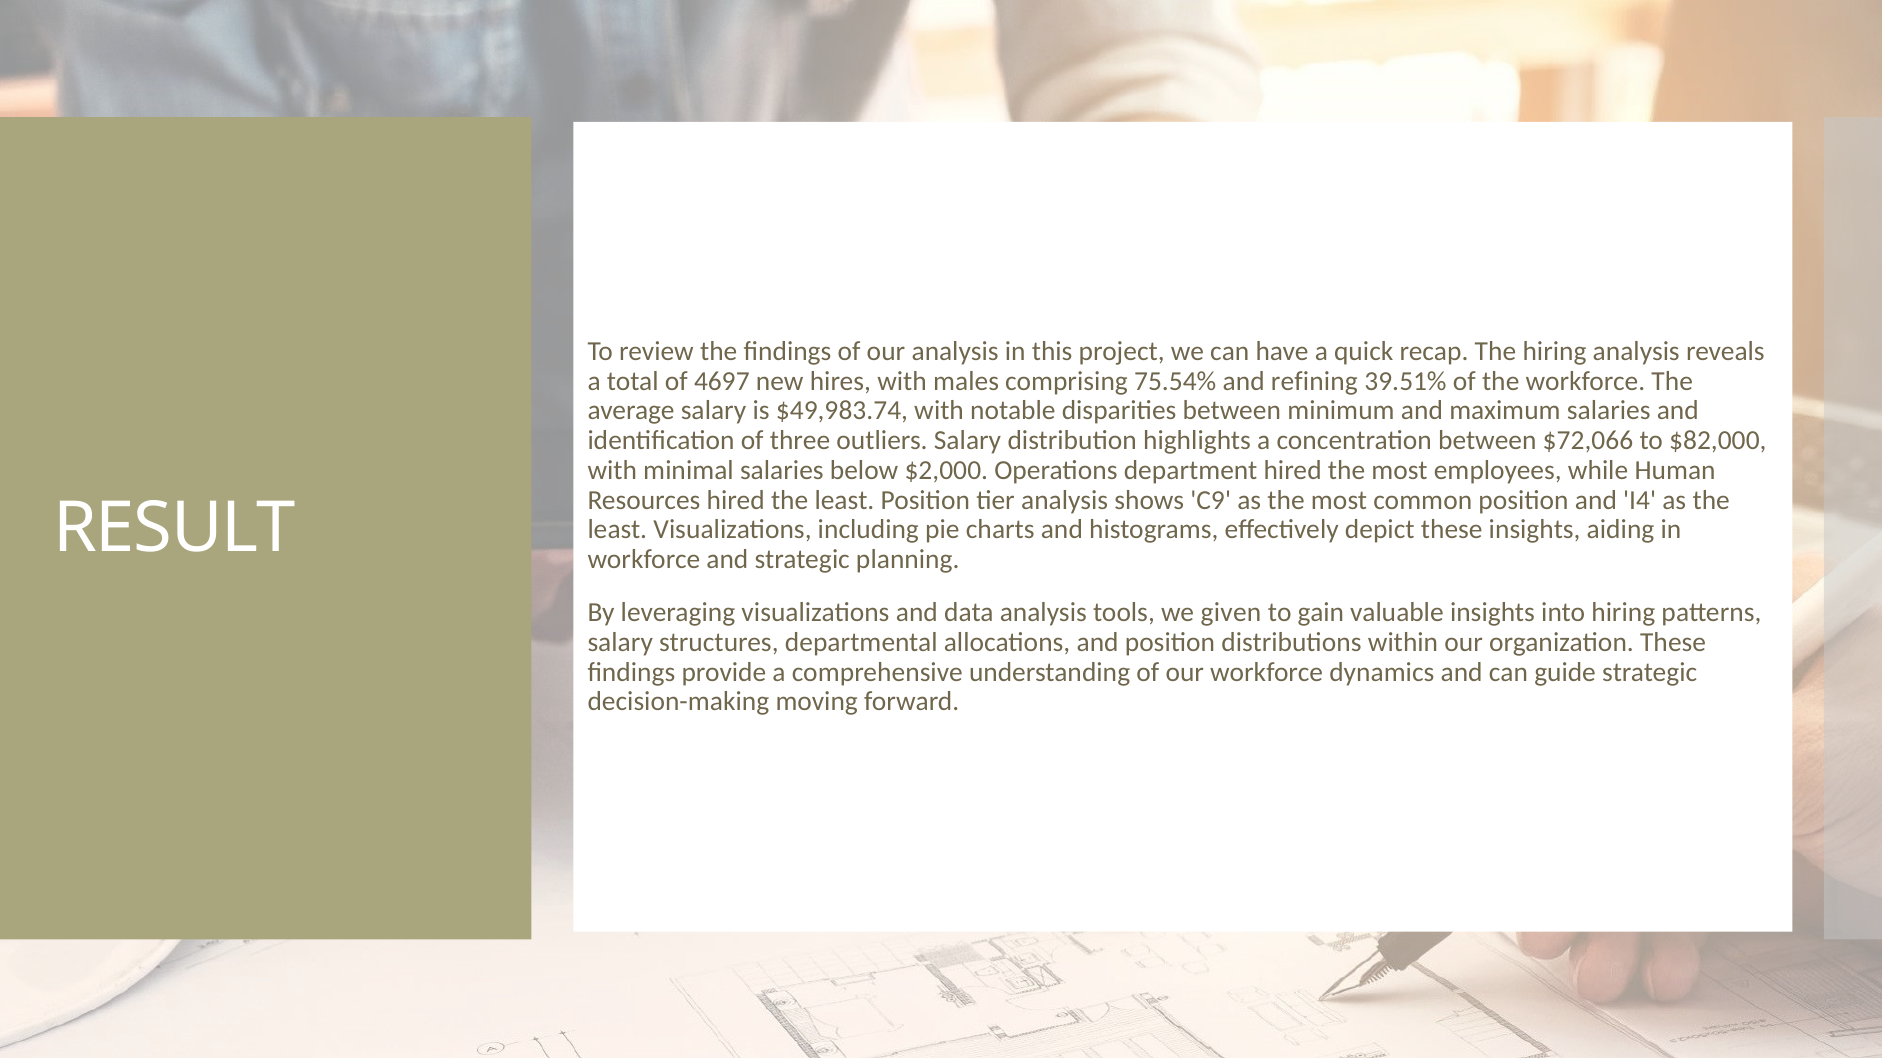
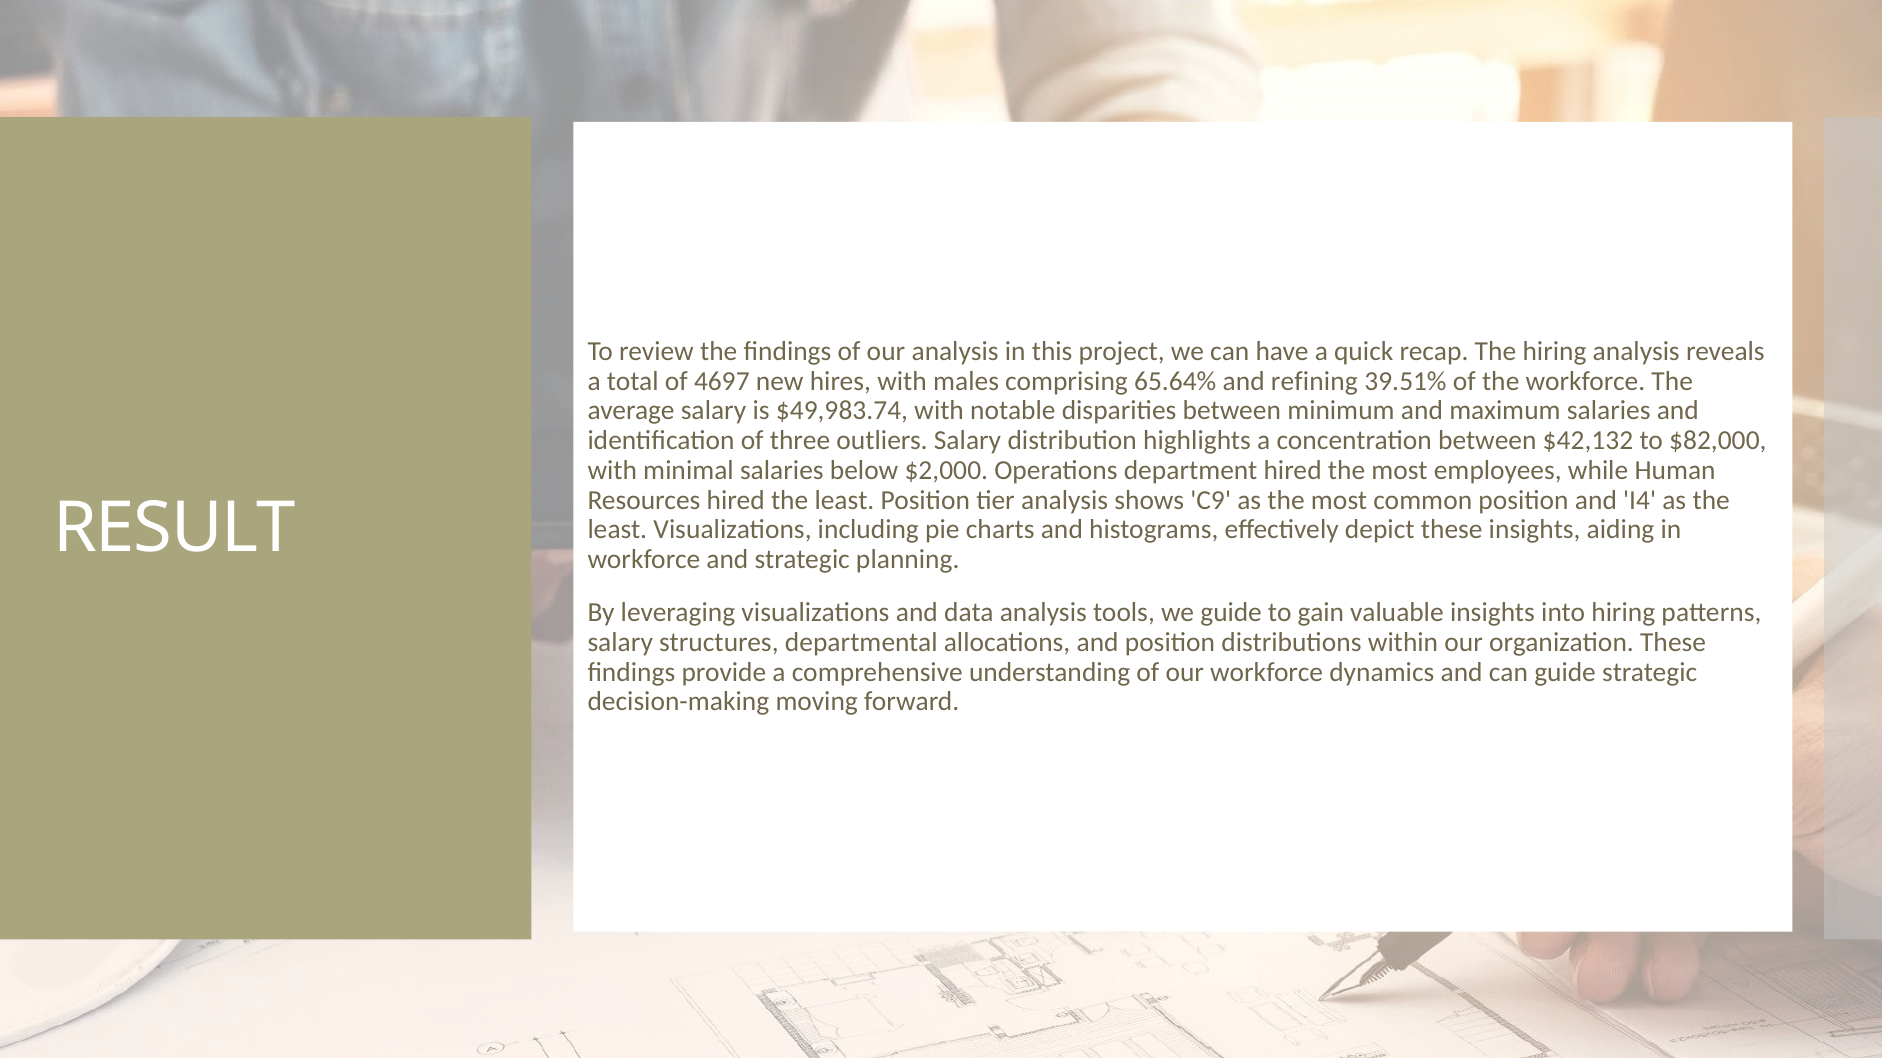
75.54%: 75.54% -> 65.64%
$72,066: $72,066 -> $42,132
we given: given -> guide
